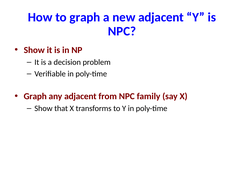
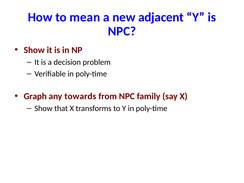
to graph: graph -> mean
any adjacent: adjacent -> towards
